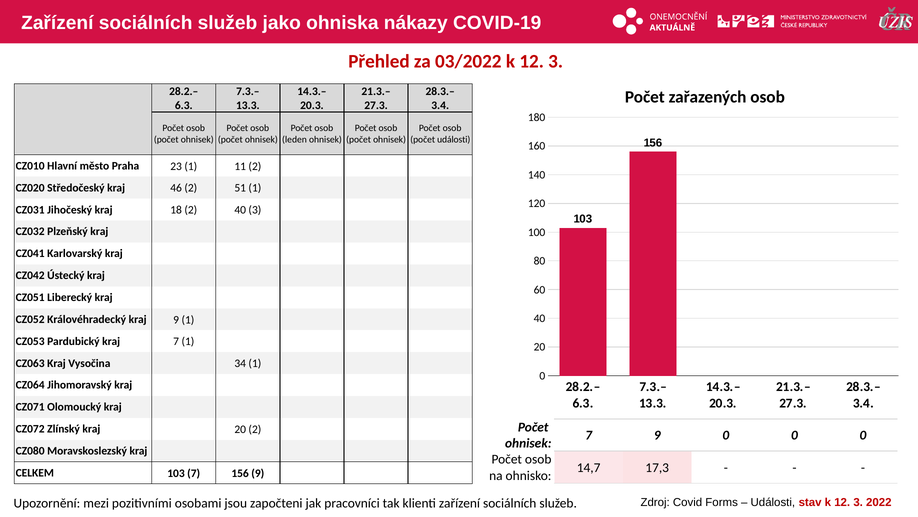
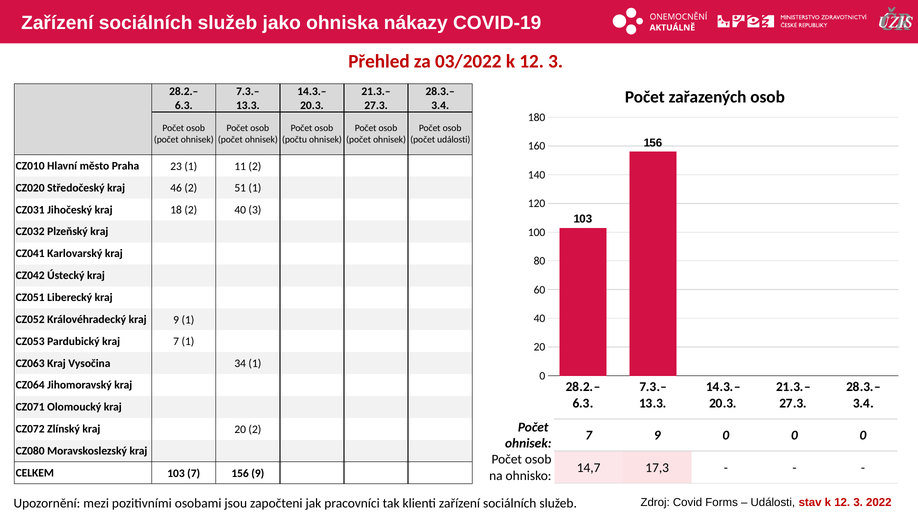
leden: leden -> počtu
